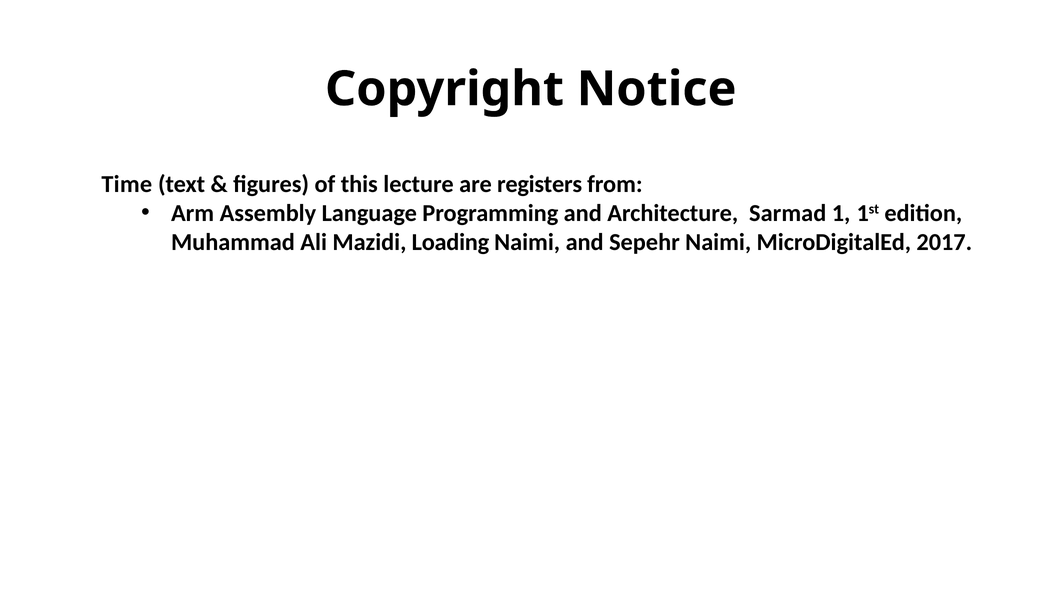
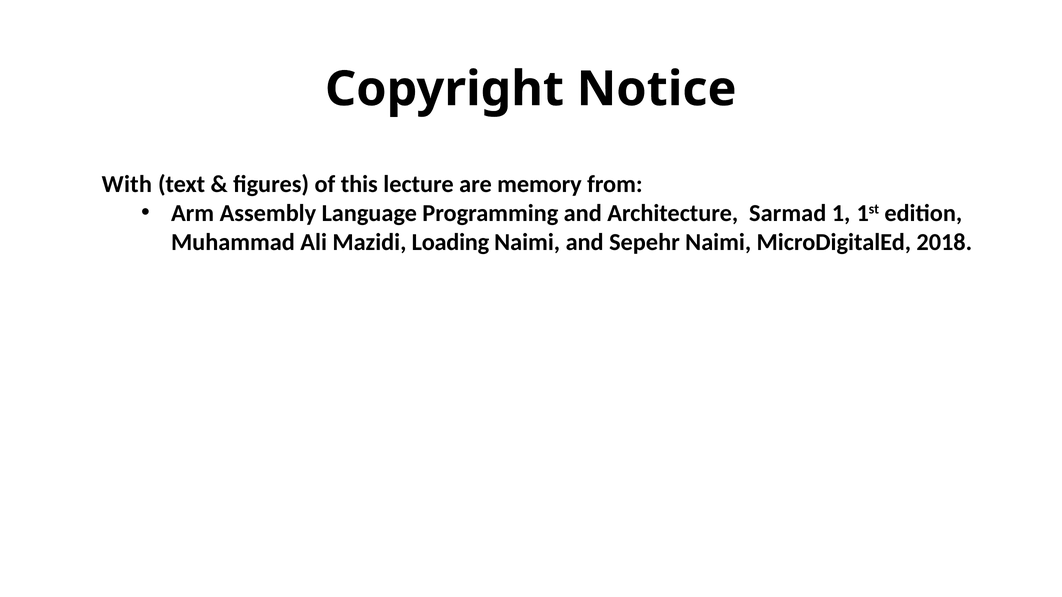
Time: Time -> With
registers: registers -> memory
2017: 2017 -> 2018
